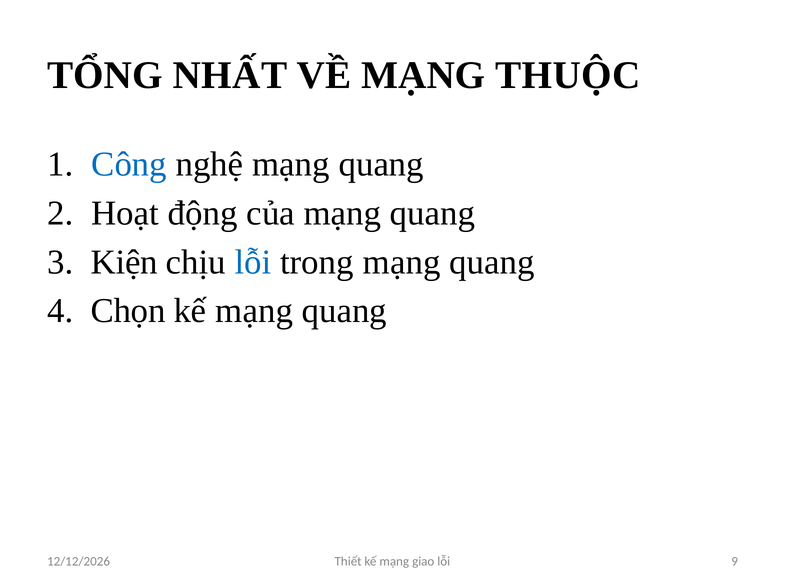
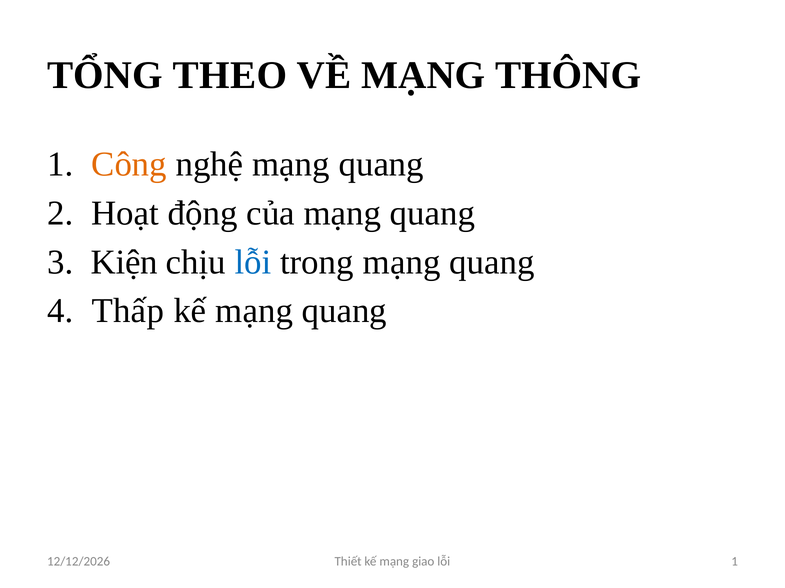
NHẤT: NHẤT -> THEO
THUỘC: THUỘC -> THÔNG
Công colour: blue -> orange
Chọn: Chọn -> Thấp
lỗi 9: 9 -> 1
